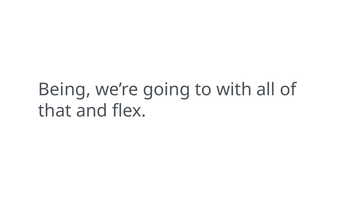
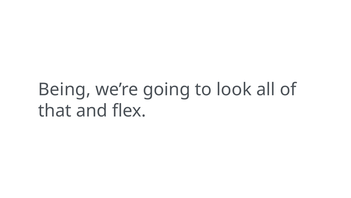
with: with -> look
